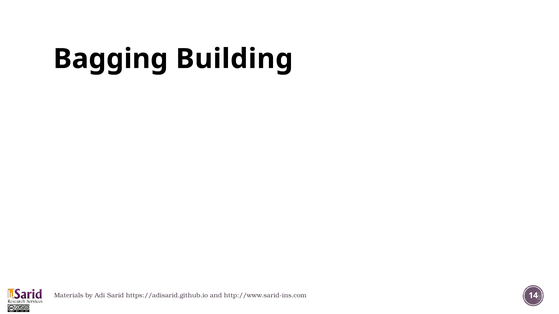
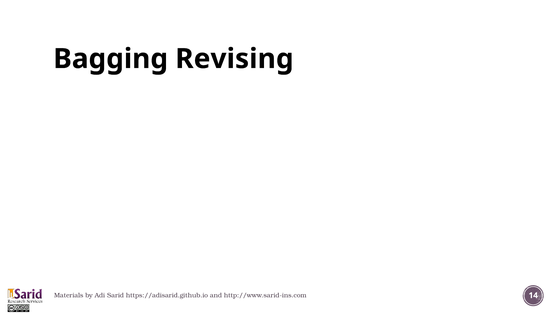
Building: Building -> Revising
